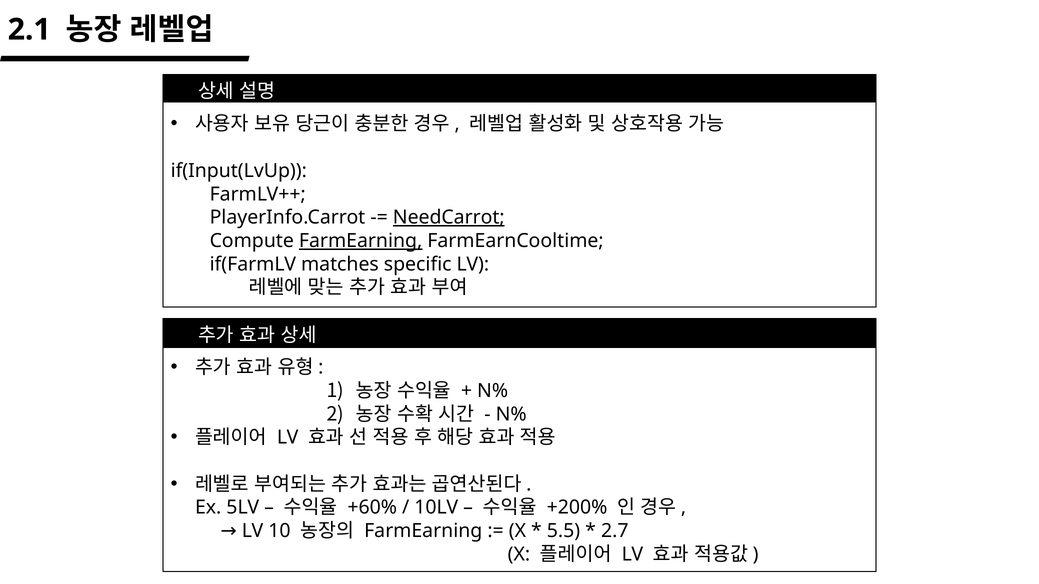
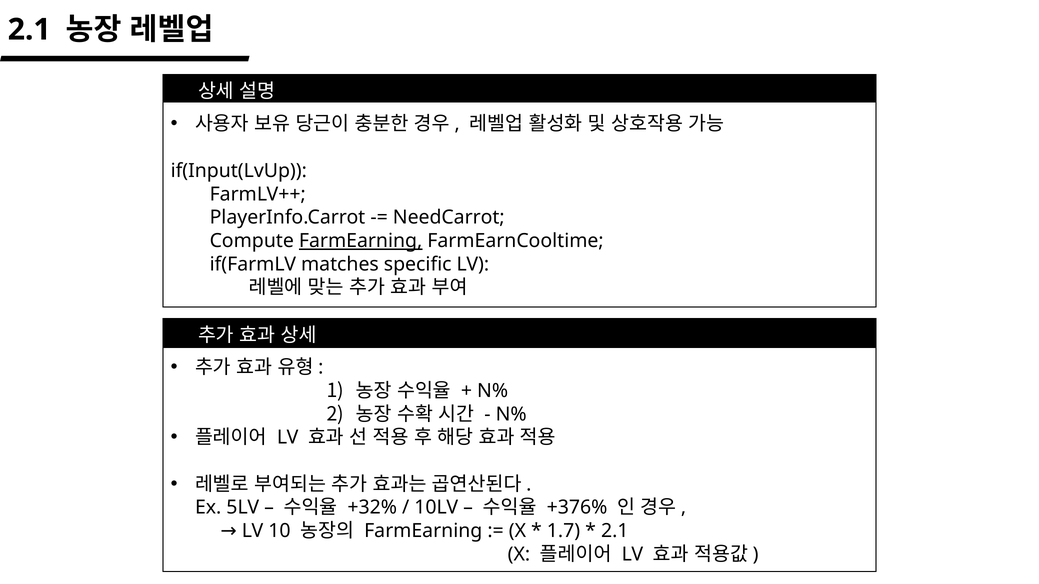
NeedCarrot underline: present -> none
+60%: +60% -> +32%
+200%: +200% -> +376%
5.5: 5.5 -> 1.7
2.7 at (615, 531): 2.7 -> 2.1
